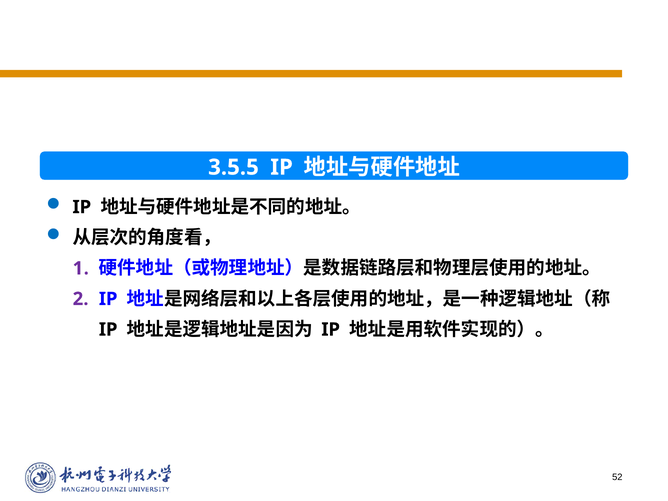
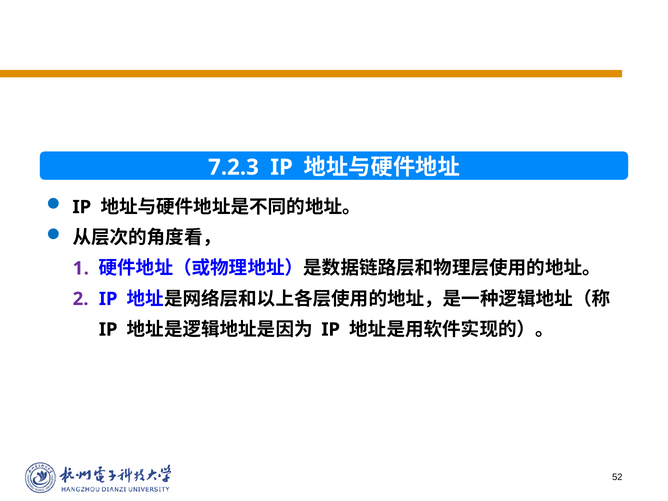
3.5.5: 3.5.5 -> 7.2.3
